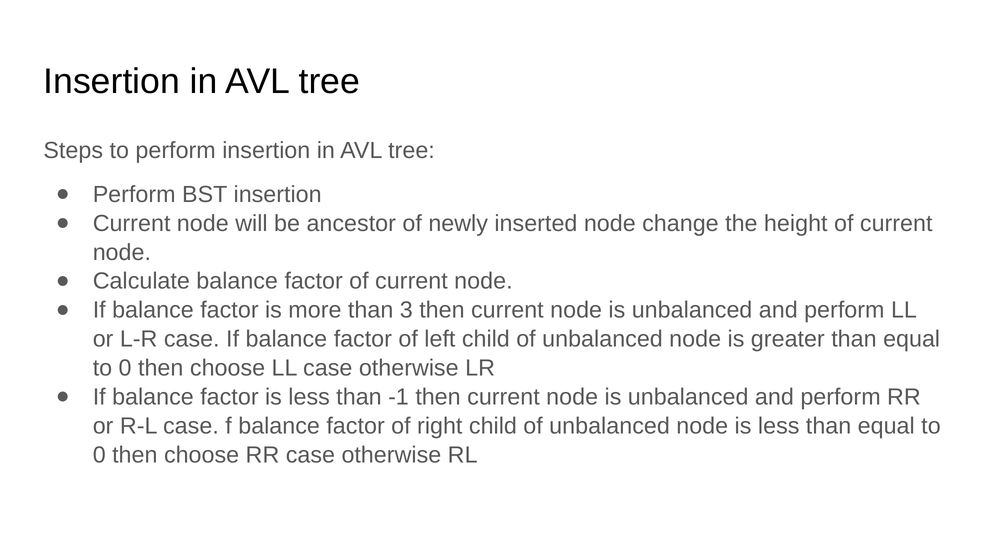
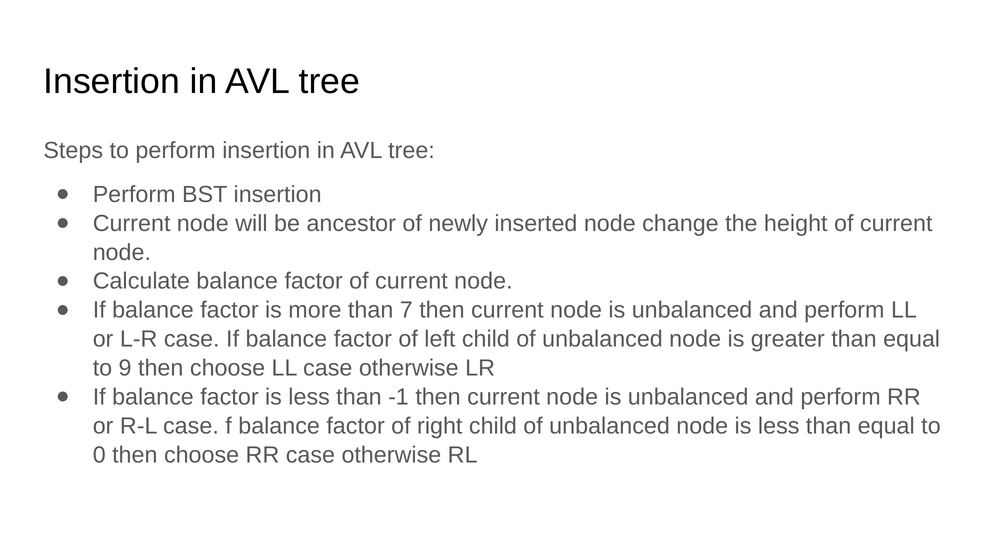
3: 3 -> 7
0 at (125, 368): 0 -> 9
